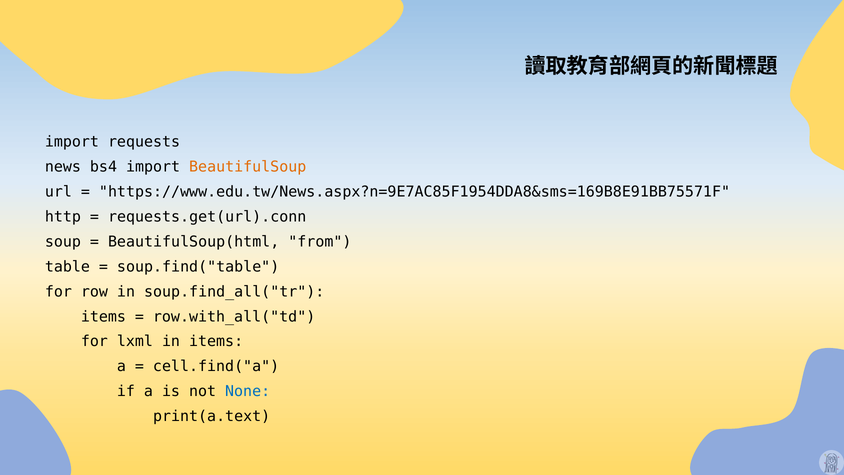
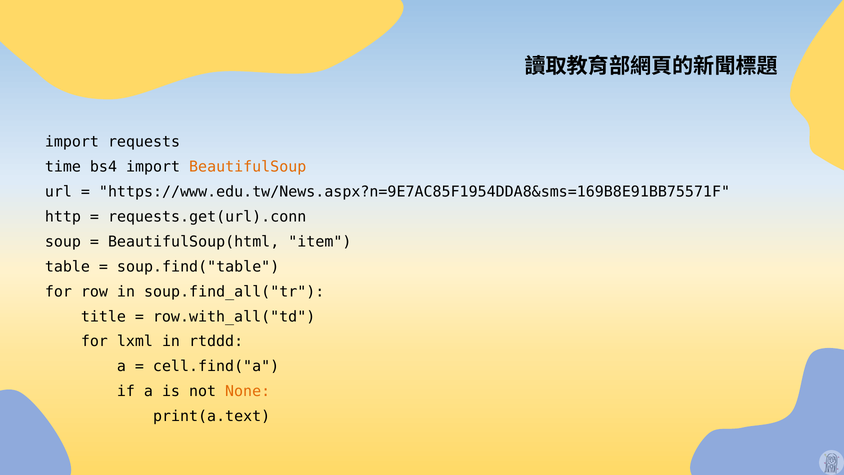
news: news -> time
from: from -> item
items at (103, 316): items -> title
in items: items -> rtddd
None colour: blue -> orange
